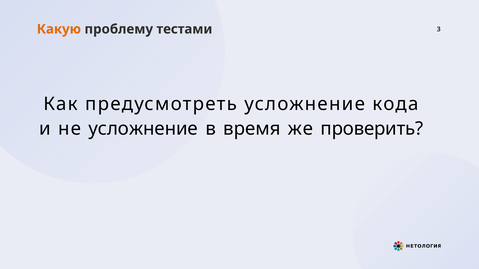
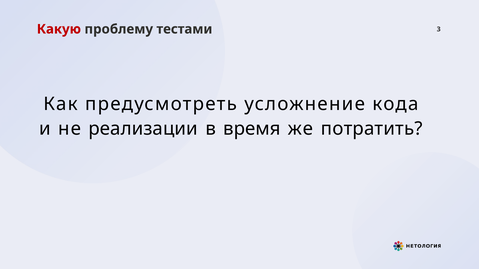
Какую colour: orange -> red
не усложнение: усложнение -> реализации
проверить: проверить -> потратить
